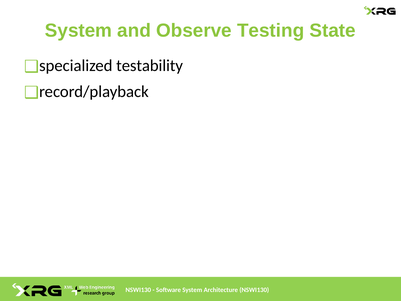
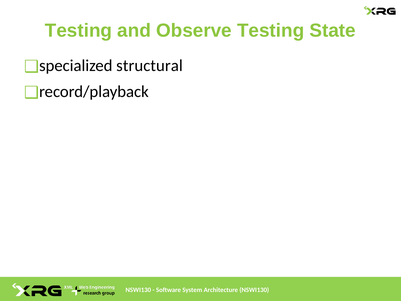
System at (79, 30): System -> Testing
testability: testability -> structural
